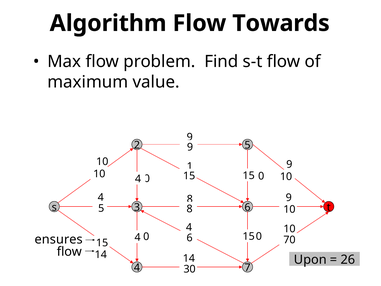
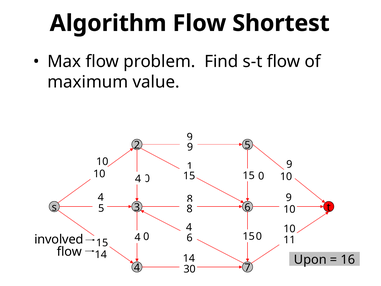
Towards: Towards -> Shortest
70: 70 -> 11
ensures: ensures -> involved
26: 26 -> 16
